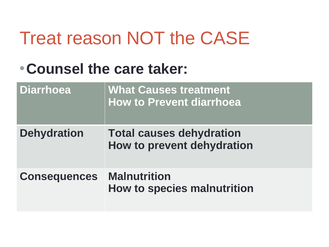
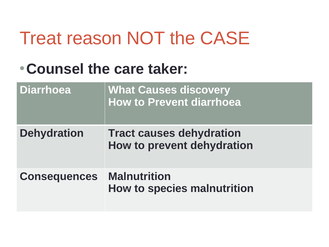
treatment: treatment -> discovery
Total: Total -> Tract
